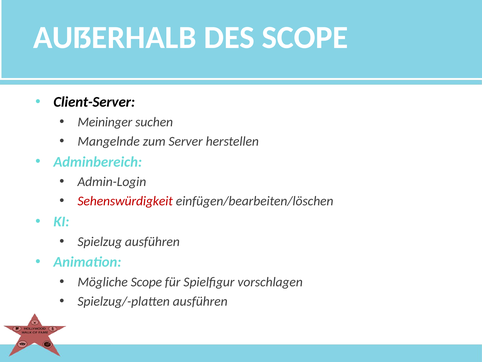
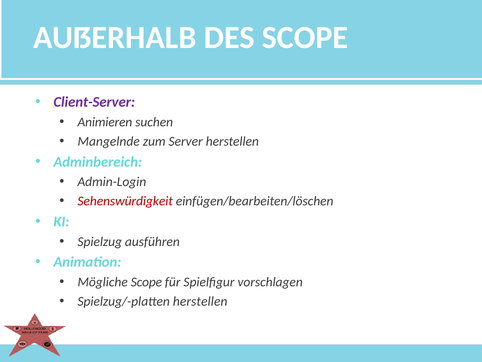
Client-Server colour: black -> purple
Meininger: Meininger -> Animieren
Spielzug/-platten ausführen: ausführen -> herstellen
